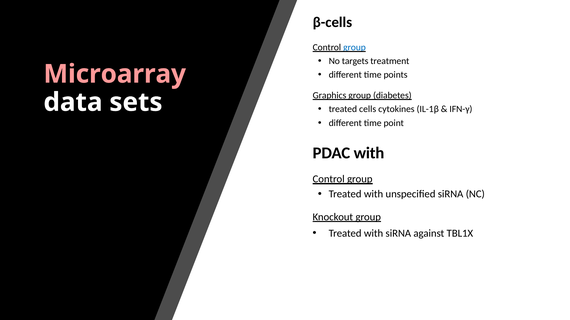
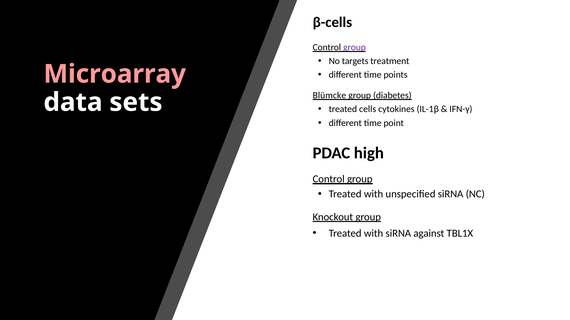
group at (355, 47) colour: blue -> purple
Graphics: Graphics -> Blümcke
PDAC with: with -> high
